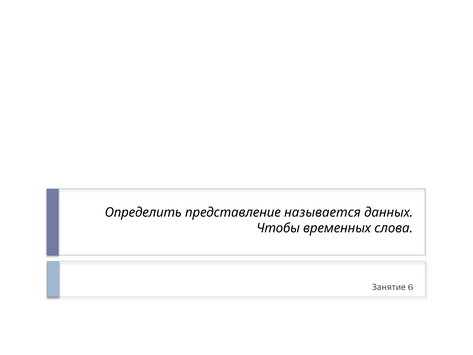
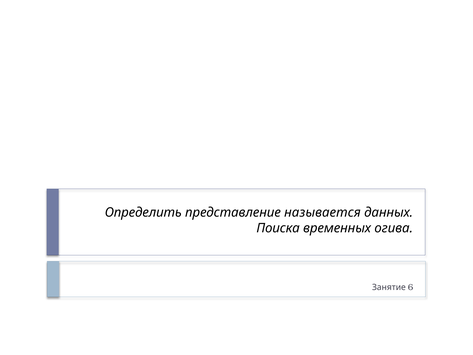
Чтобы: Чтобы -> Поиска
слова: слова -> огива
